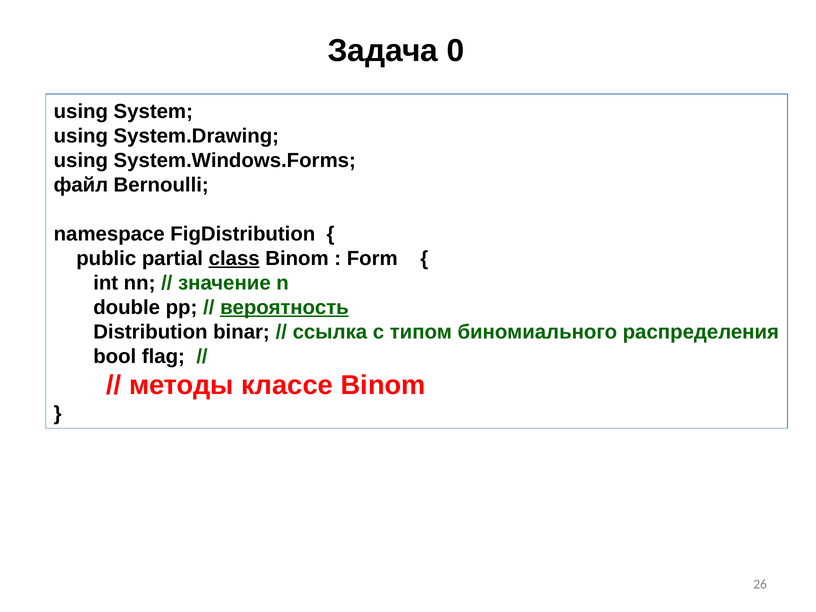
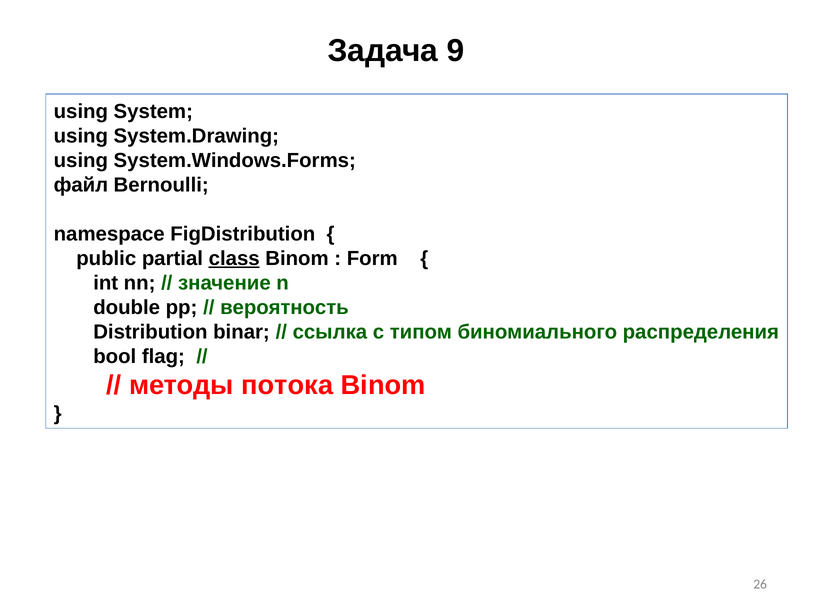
0: 0 -> 9
вероятность underline: present -> none
классе: классе -> потока
